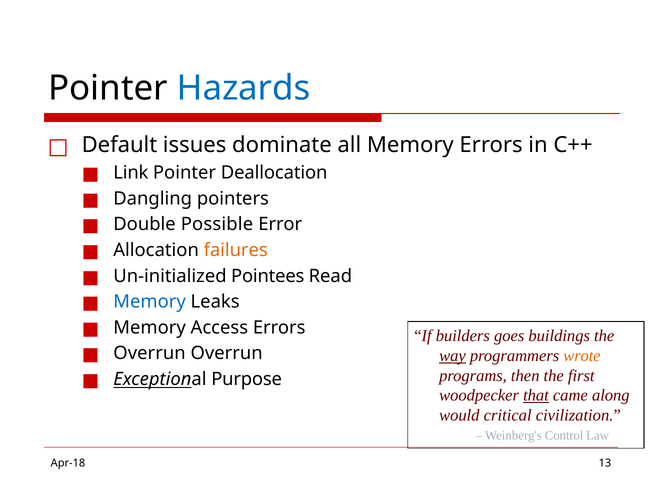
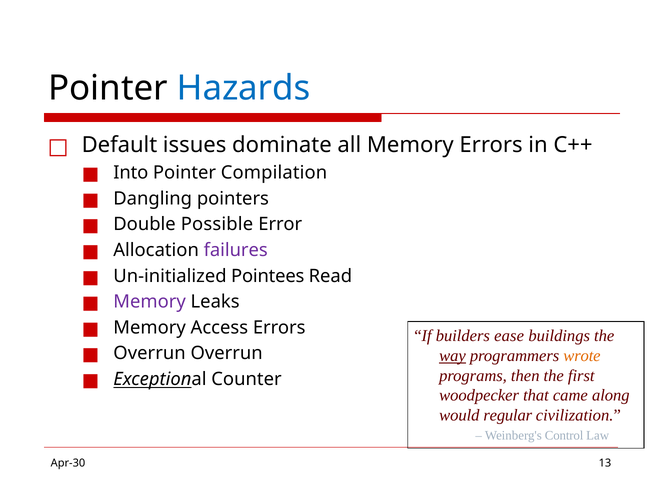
Link: Link -> Into
Deallocation: Deallocation -> Compilation
failures colour: orange -> purple
Memory at (150, 301) colour: blue -> purple
goes: goes -> ease
Purpose: Purpose -> Counter
that underline: present -> none
critical: critical -> regular
Apr-18: Apr-18 -> Apr-30
